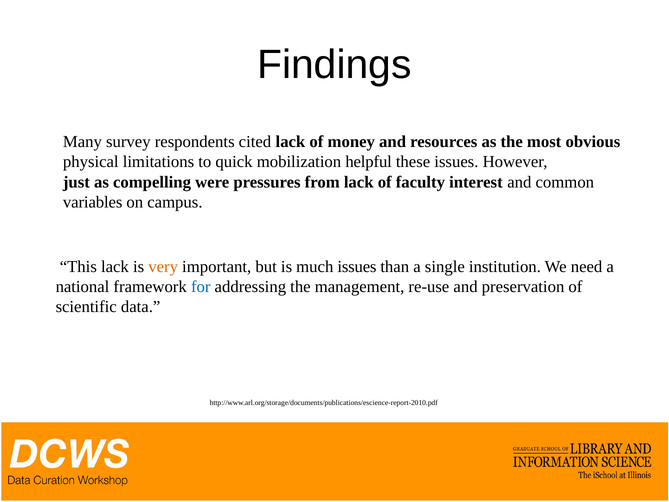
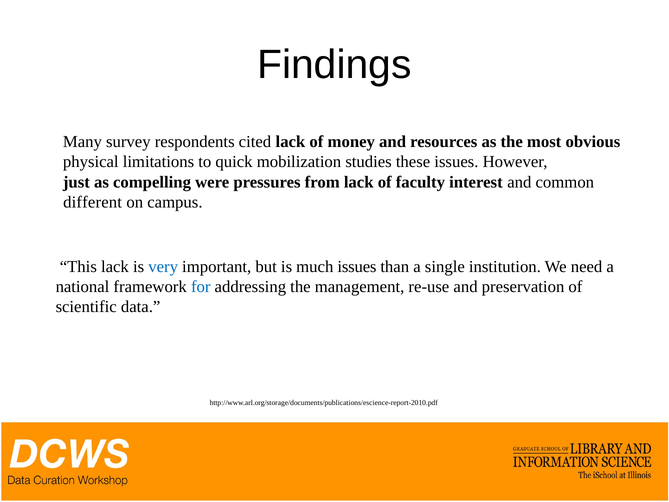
helpful: helpful -> studies
variables: variables -> different
very colour: orange -> blue
